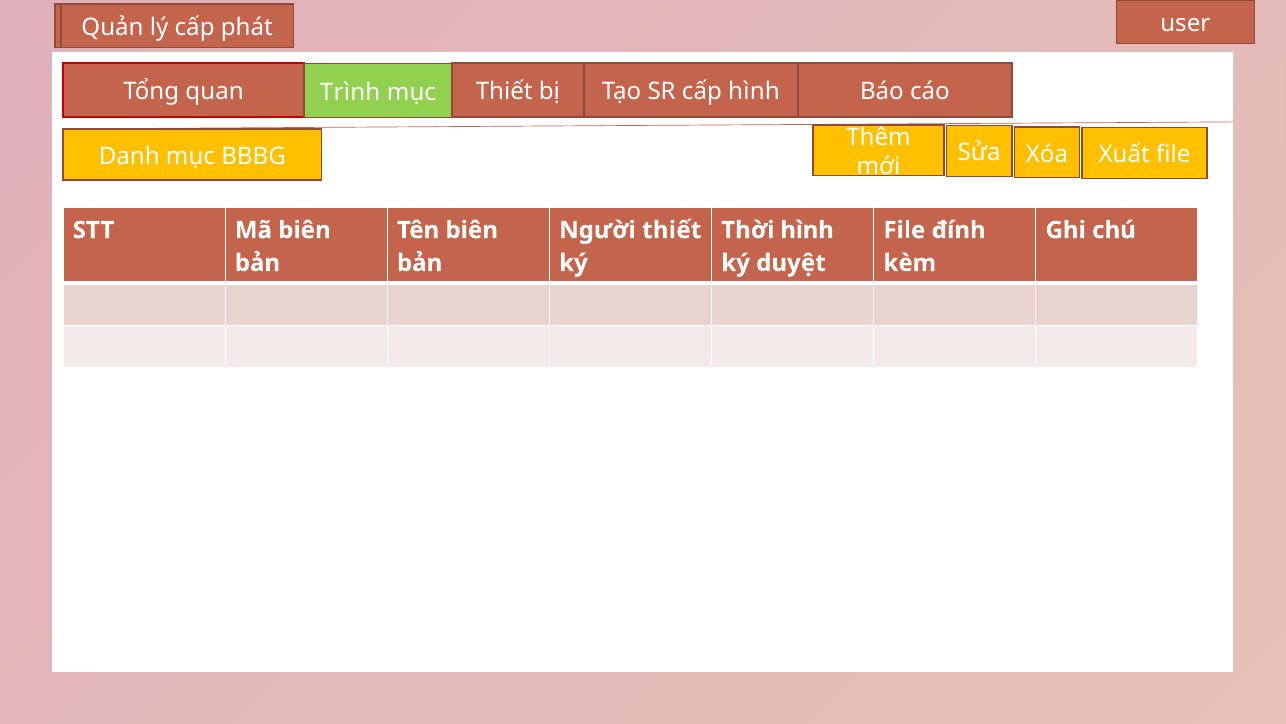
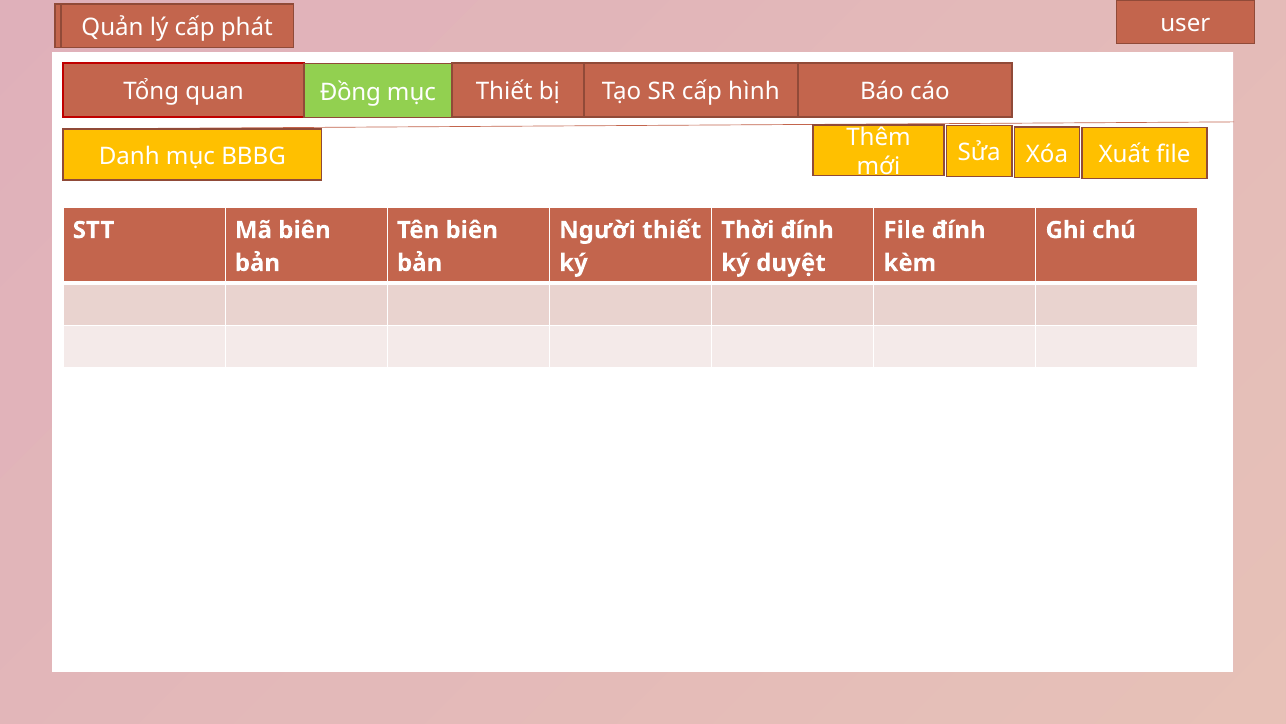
Trình: Trình -> Đồng
Thời hình: hình -> đính
